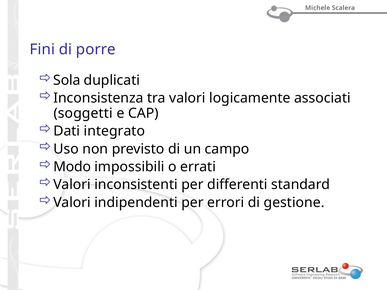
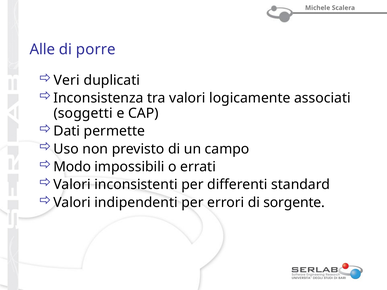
Fini: Fini -> Alle
Sola: Sola -> Veri
integrato: integrato -> permette
gestione: gestione -> sorgente
